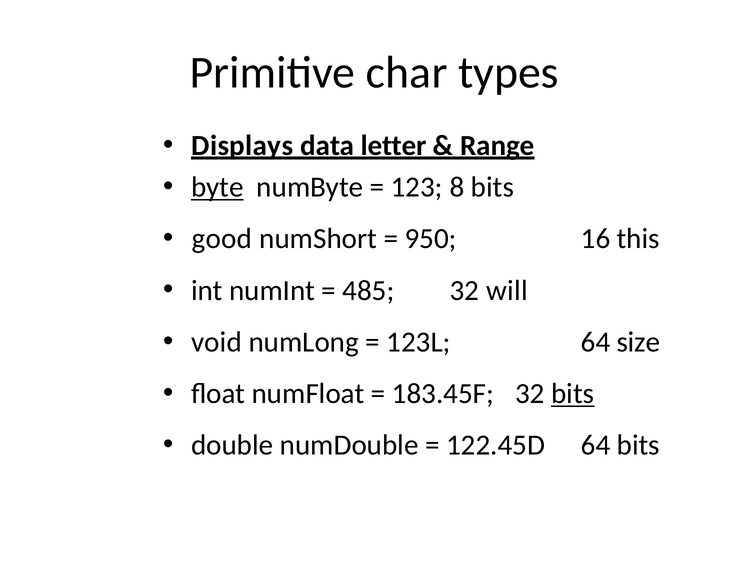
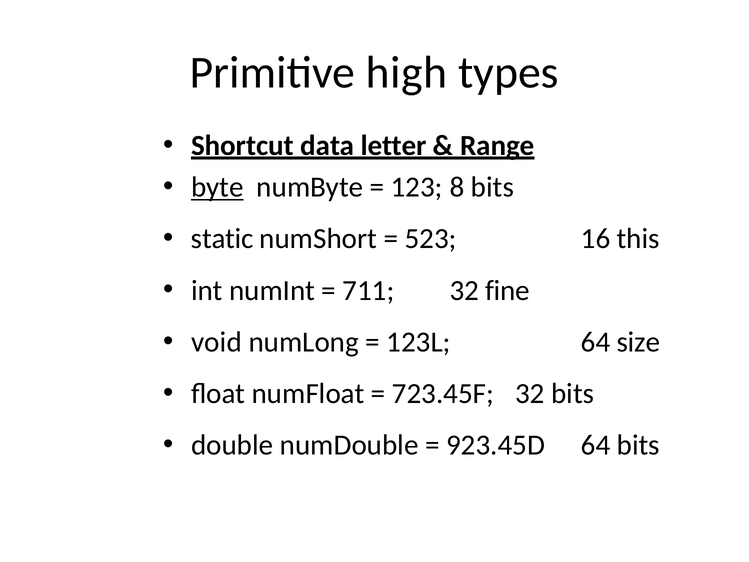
char: char -> high
Displays: Displays -> Shortcut
good: good -> static
950: 950 -> 523
485: 485 -> 711
will: will -> fine
183.45F: 183.45F -> 723.45F
bits at (573, 394) underline: present -> none
122.45D: 122.45D -> 923.45D
